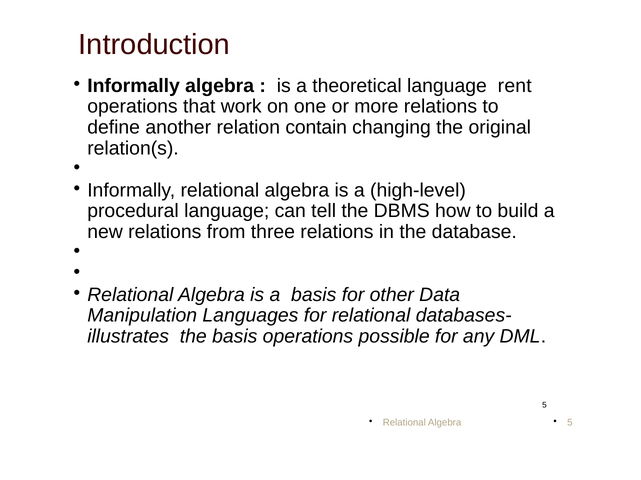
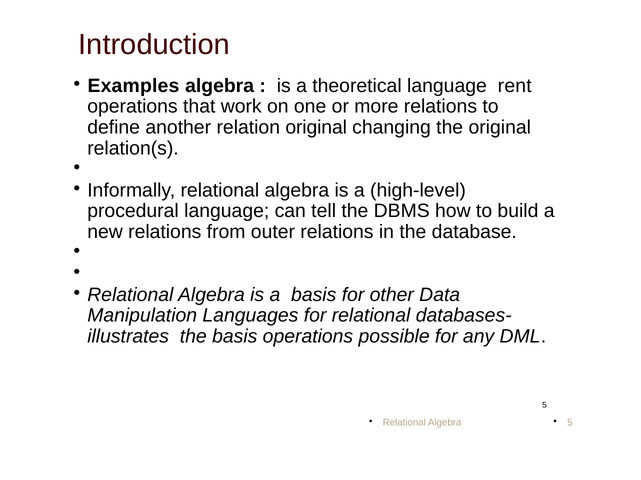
Informally at (134, 86): Informally -> Examples
relation contain: contain -> original
three: three -> outer
